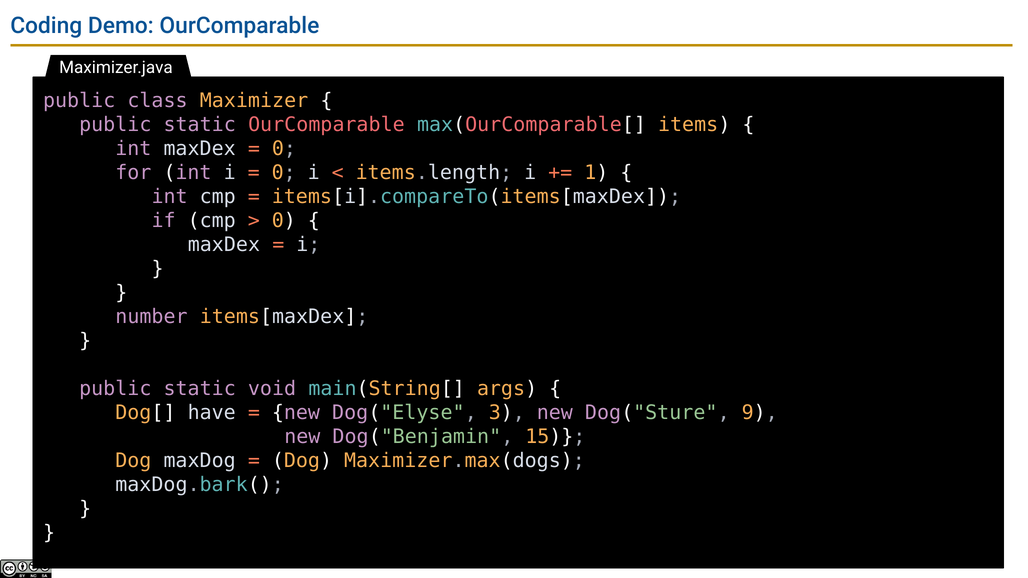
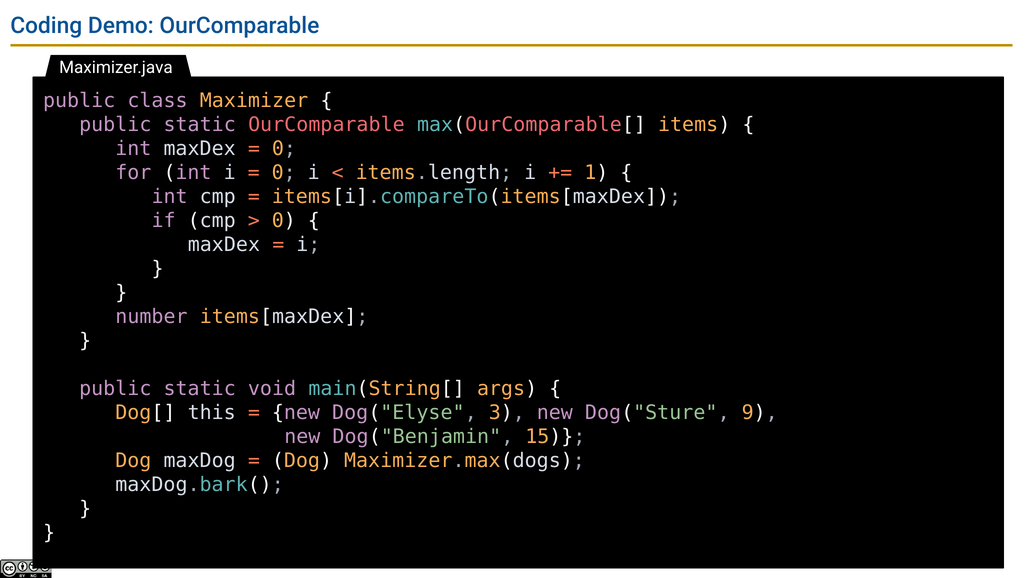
have: have -> this
